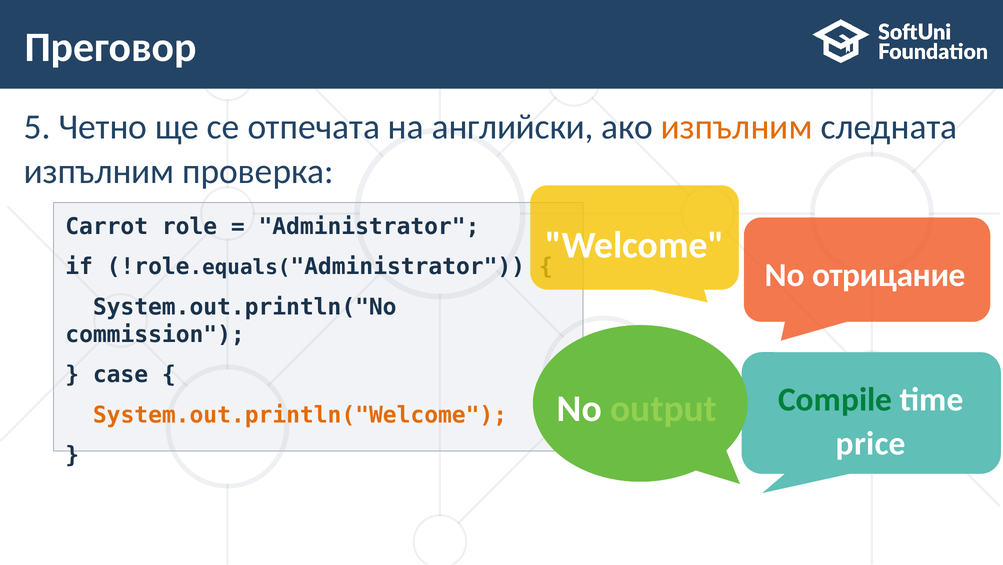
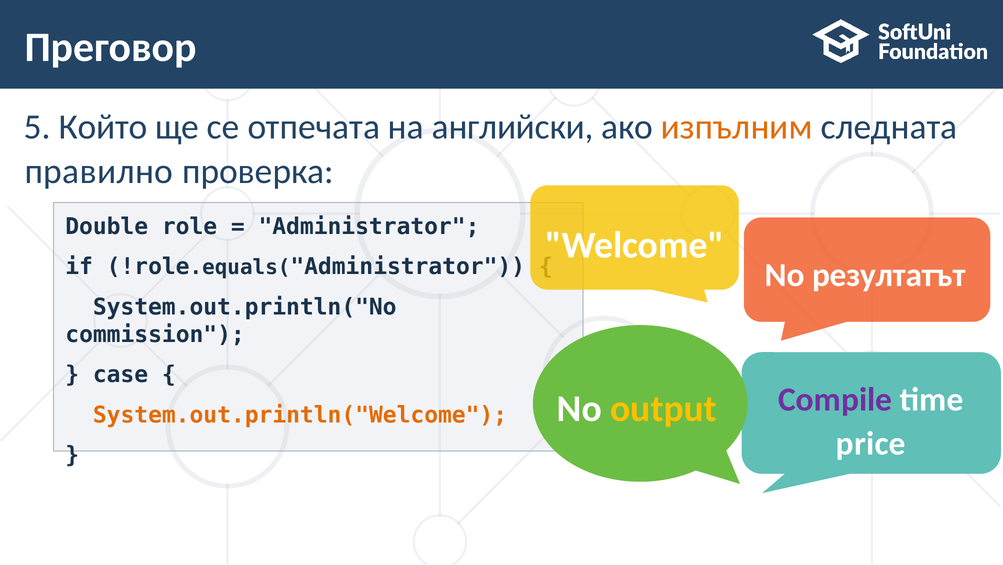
Четно: Четно -> Който
изпълним at (99, 172): изпълним -> правилно
Carrot: Carrot -> Double
отрицание: отрицание -> резултатът
Compile colour: green -> purple
output colour: light green -> yellow
